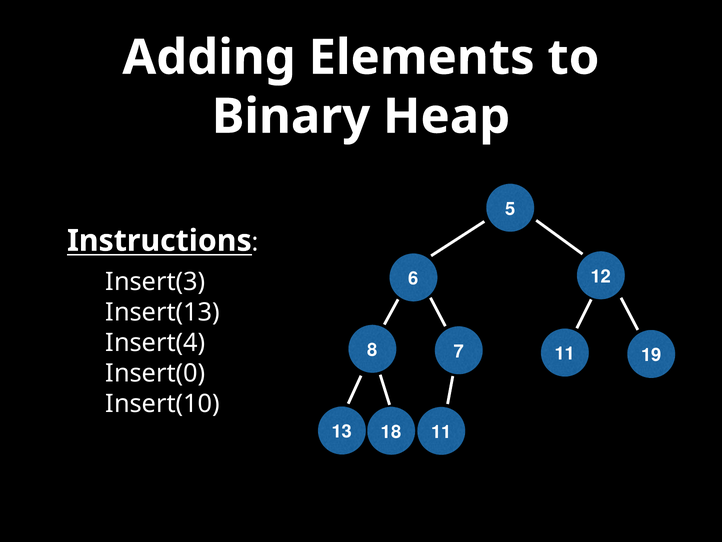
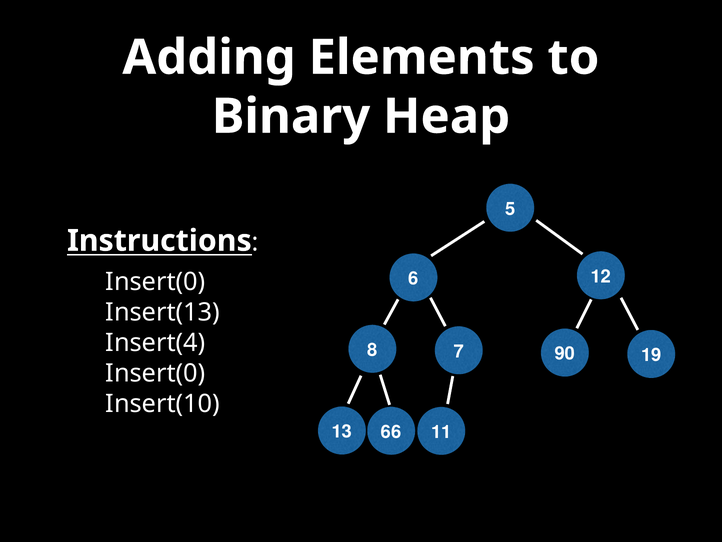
Insert(3 at (155, 282): Insert(3 -> Insert(0
11 at (565, 354): 11 -> 90
18: 18 -> 66
